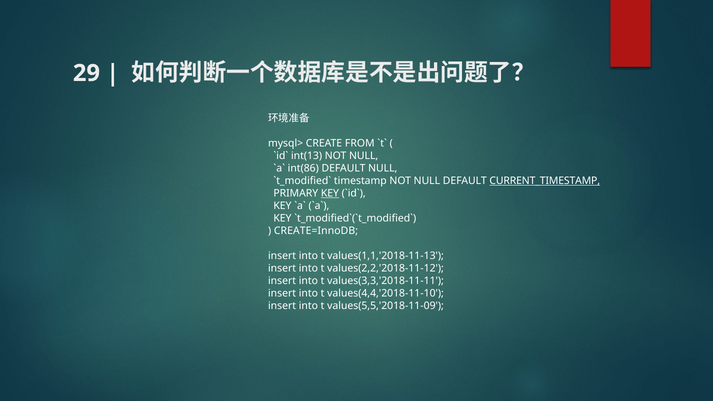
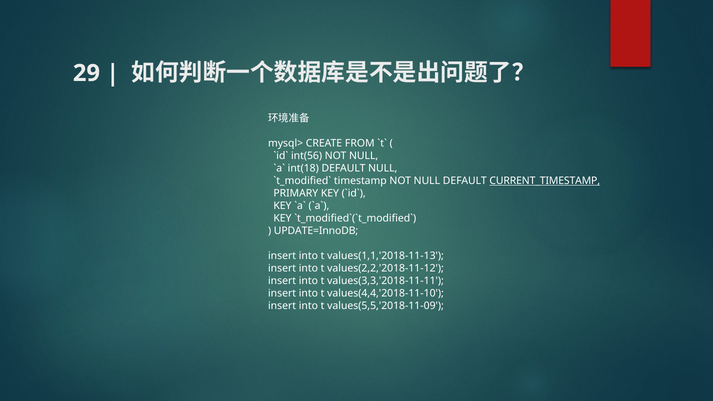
int(13: int(13 -> int(56
int(86: int(86 -> int(18
KEY at (330, 193) underline: present -> none
CREATE=InnoDB: CREATE=InnoDB -> UPDATE=InnoDB
